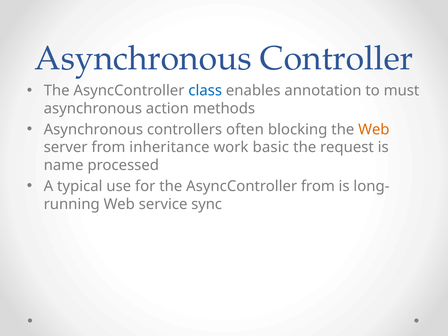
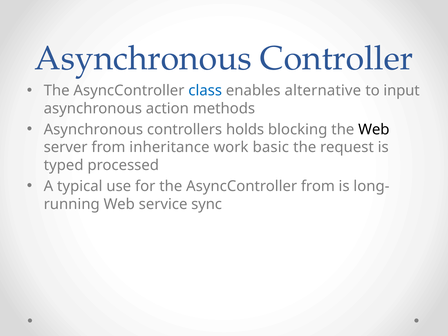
annotation: annotation -> alternative
must: must -> input
often: often -> holds
Web at (374, 129) colour: orange -> black
name: name -> typed
